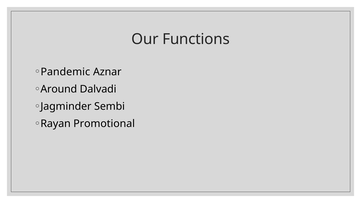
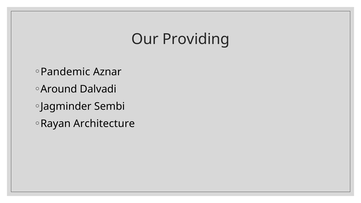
Functions: Functions -> Providing
Promotional: Promotional -> Architecture
